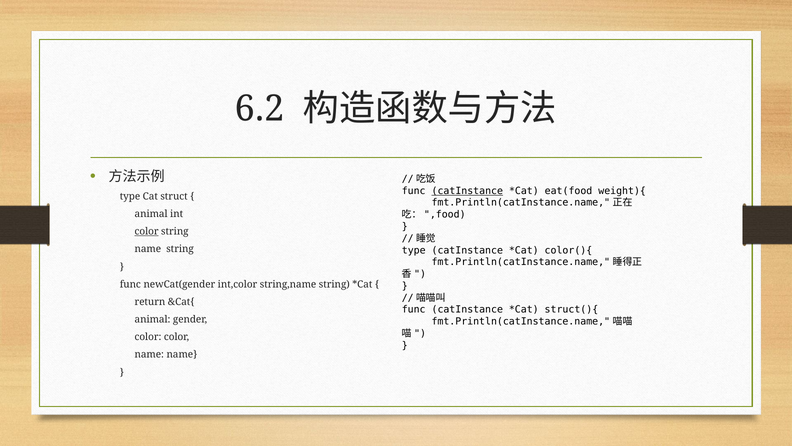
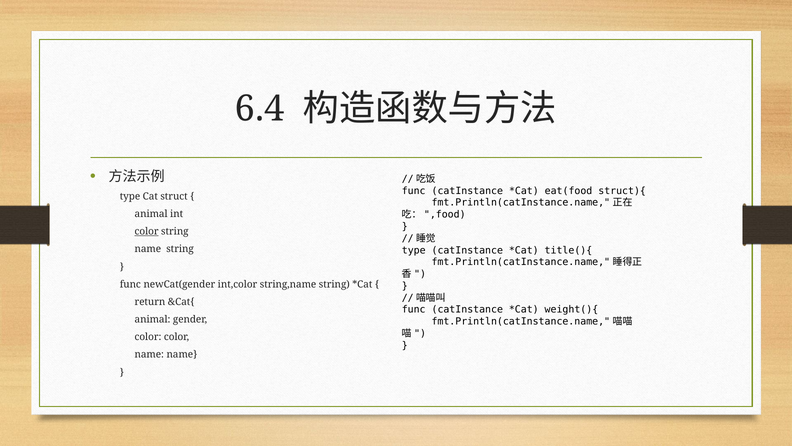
6.2: 6.2 -> 6.4
catInstance at (467, 191) underline: present -> none
weight){: weight){ -> struct){
color(){: color(){ -> title(){
struct(){: struct(){ -> weight(){
